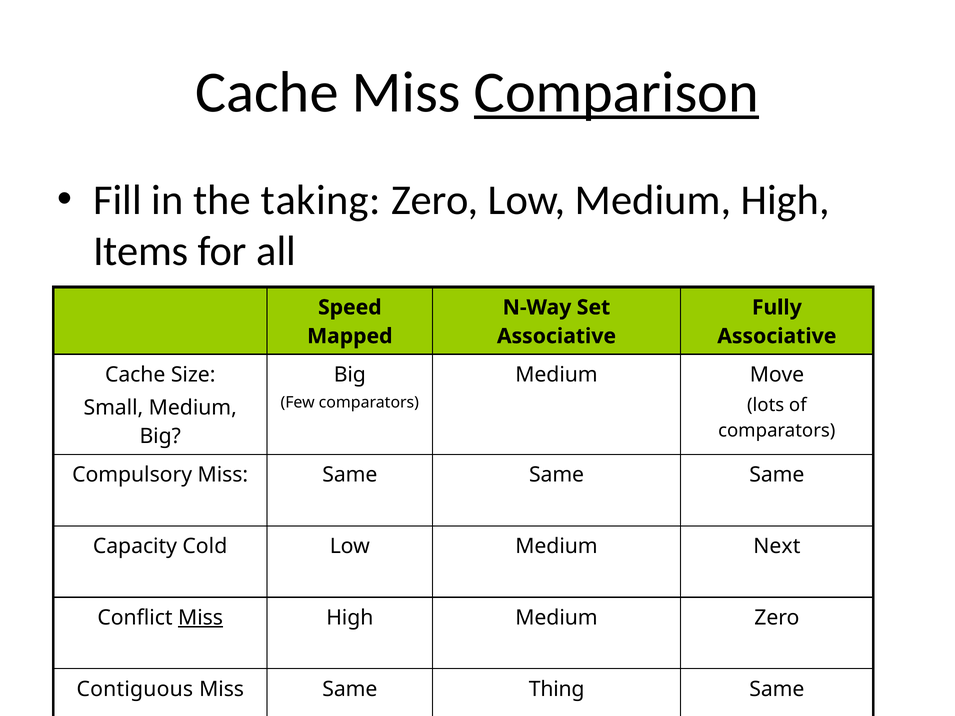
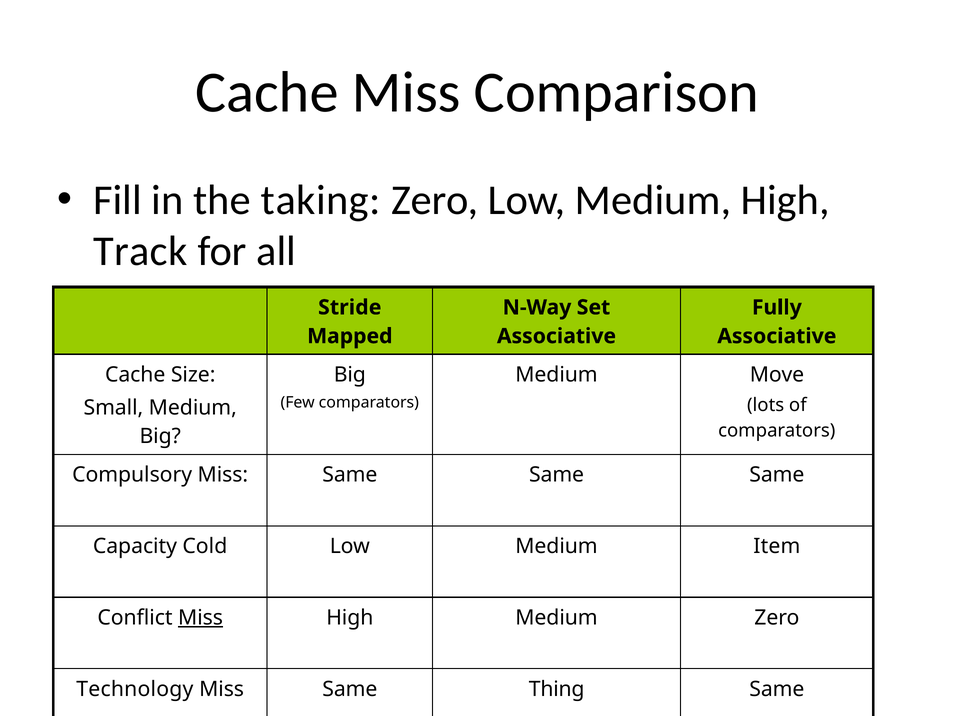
Comparison underline: present -> none
Items: Items -> Track
Speed: Speed -> Stride
Next: Next -> Item
Contiguous: Contiguous -> Technology
